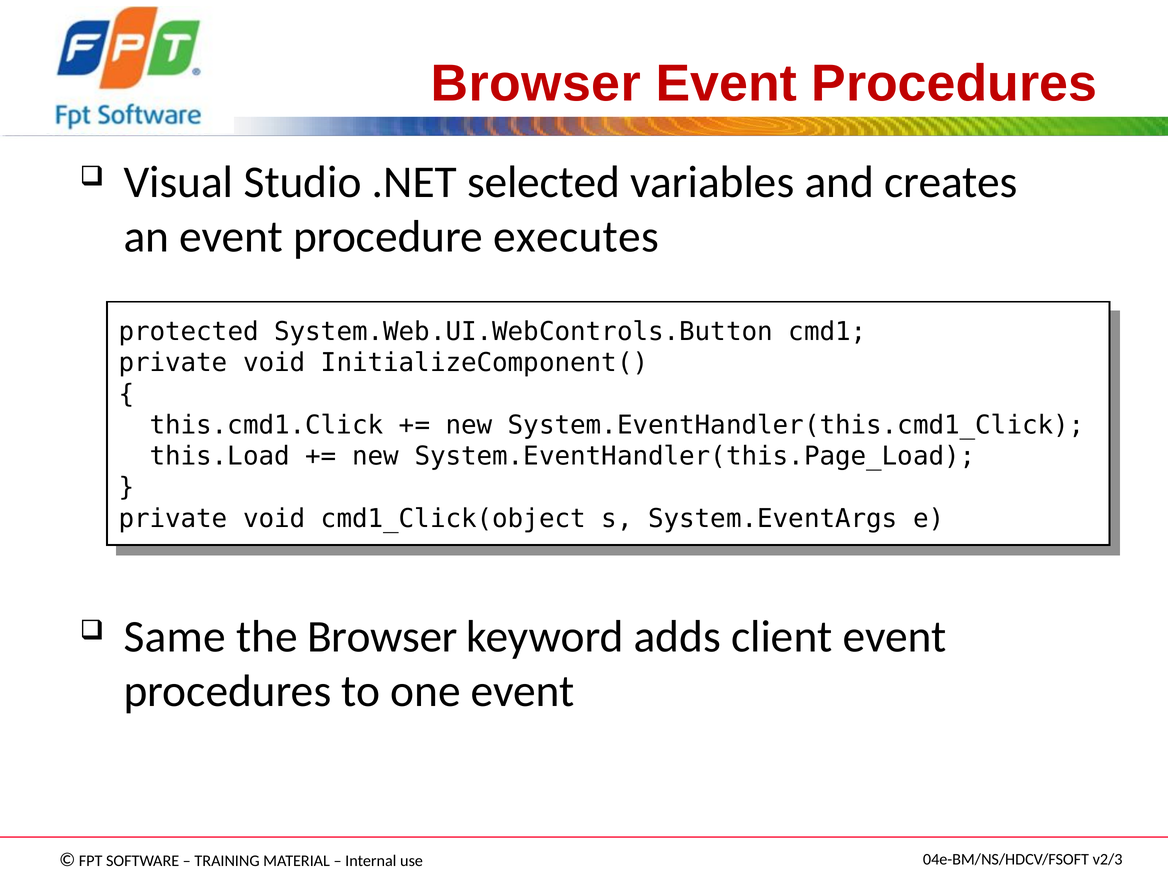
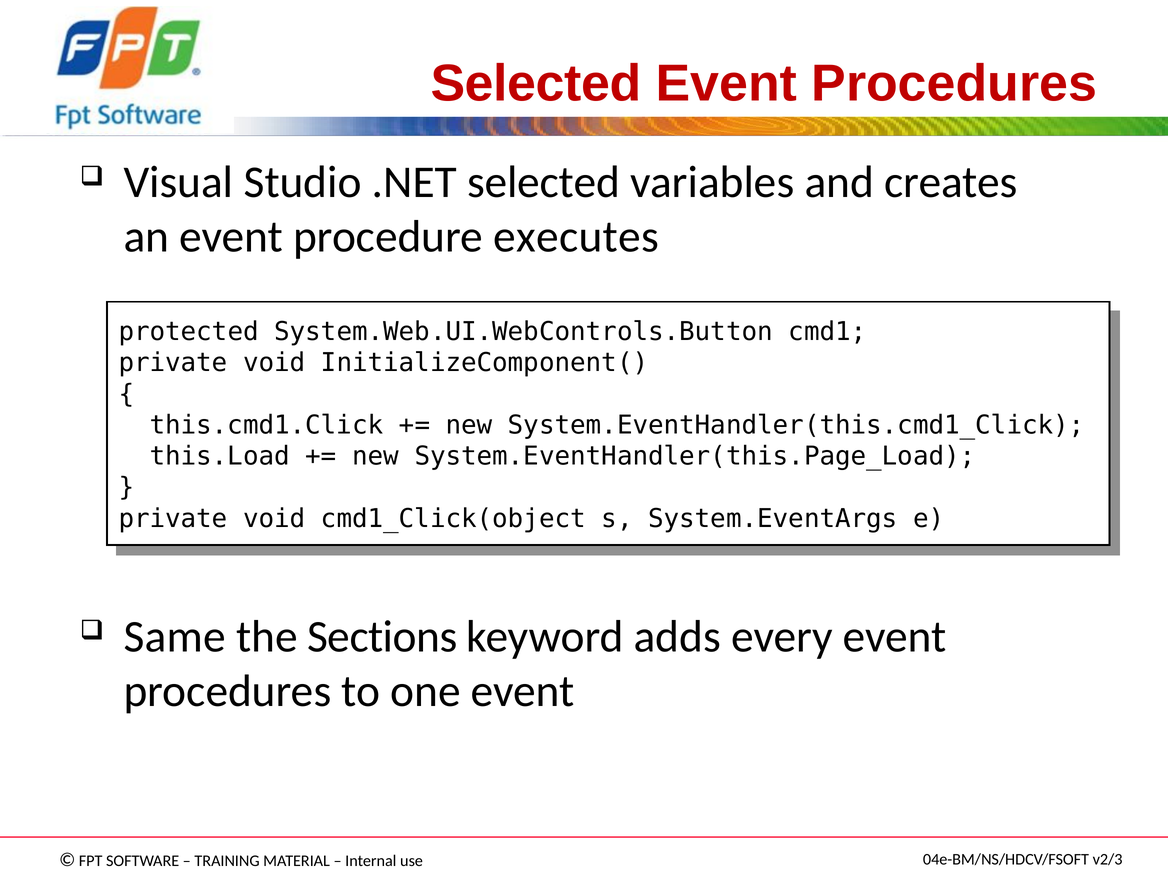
Browser at (536, 83): Browser -> Selected
the Browser: Browser -> Sections
client: client -> every
